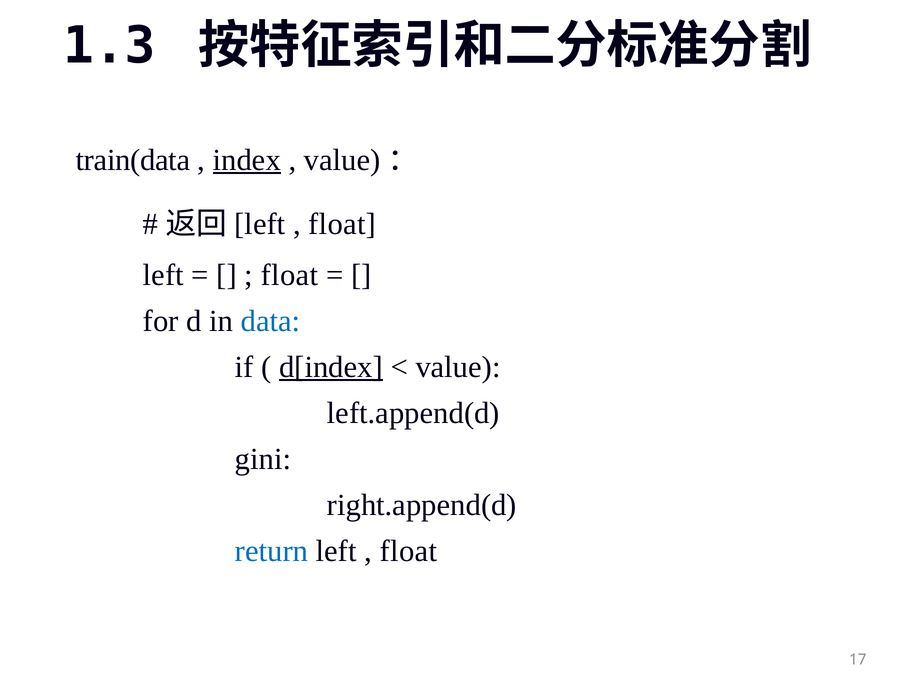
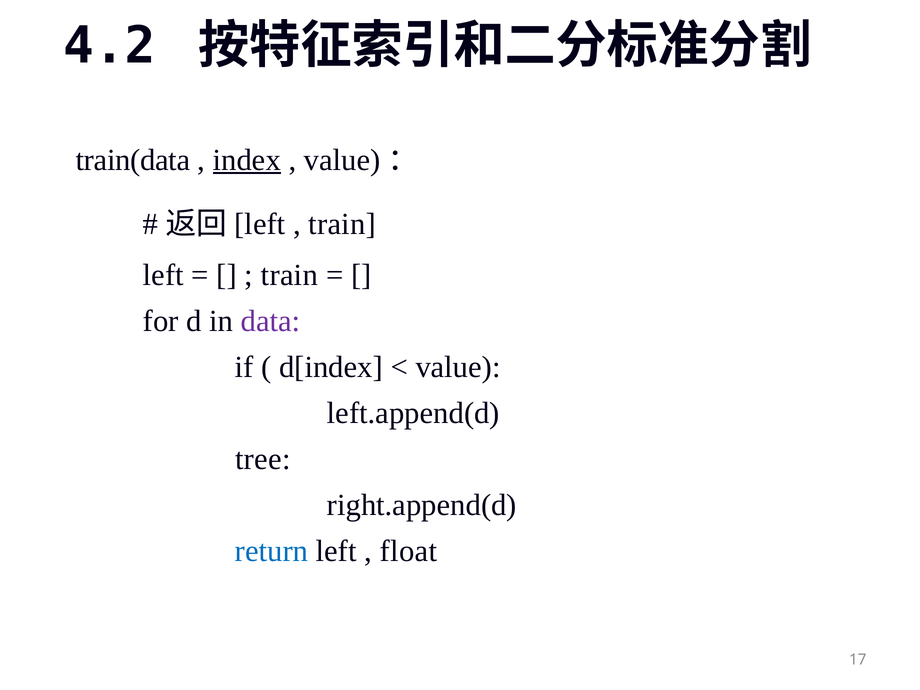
1.3: 1.3 -> 4.2
float at (342, 224): float -> train
float at (289, 275): float -> train
data colour: blue -> purple
d[index underline: present -> none
gini: gini -> tree
